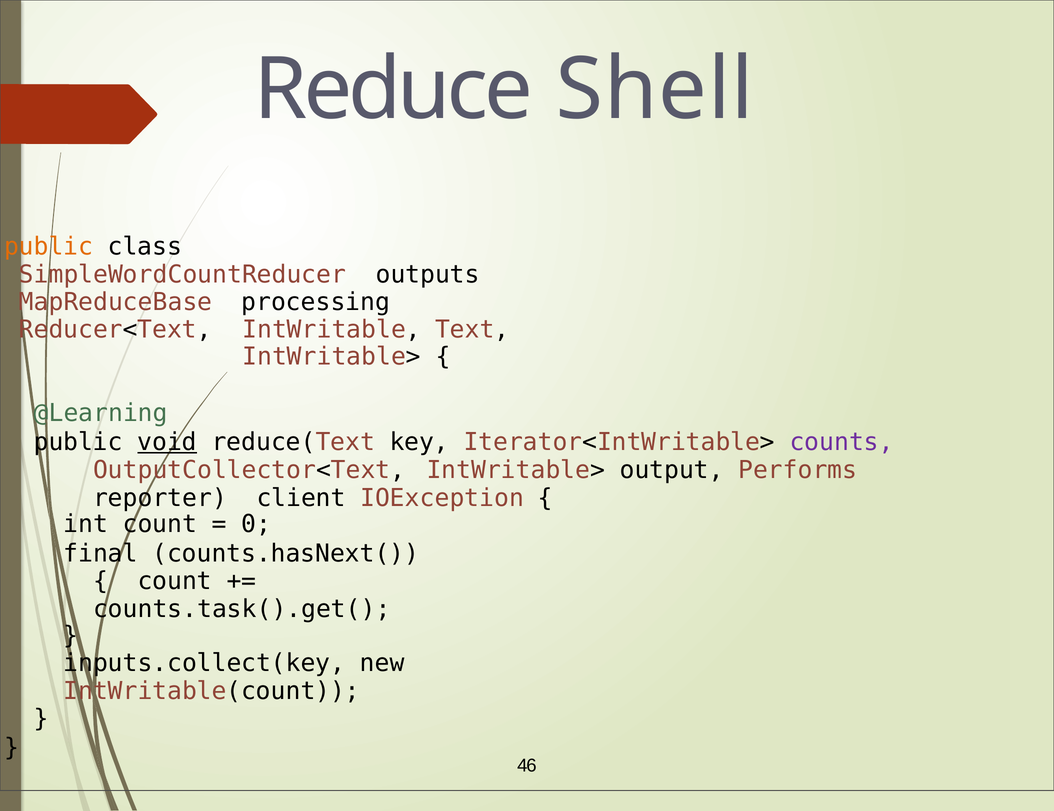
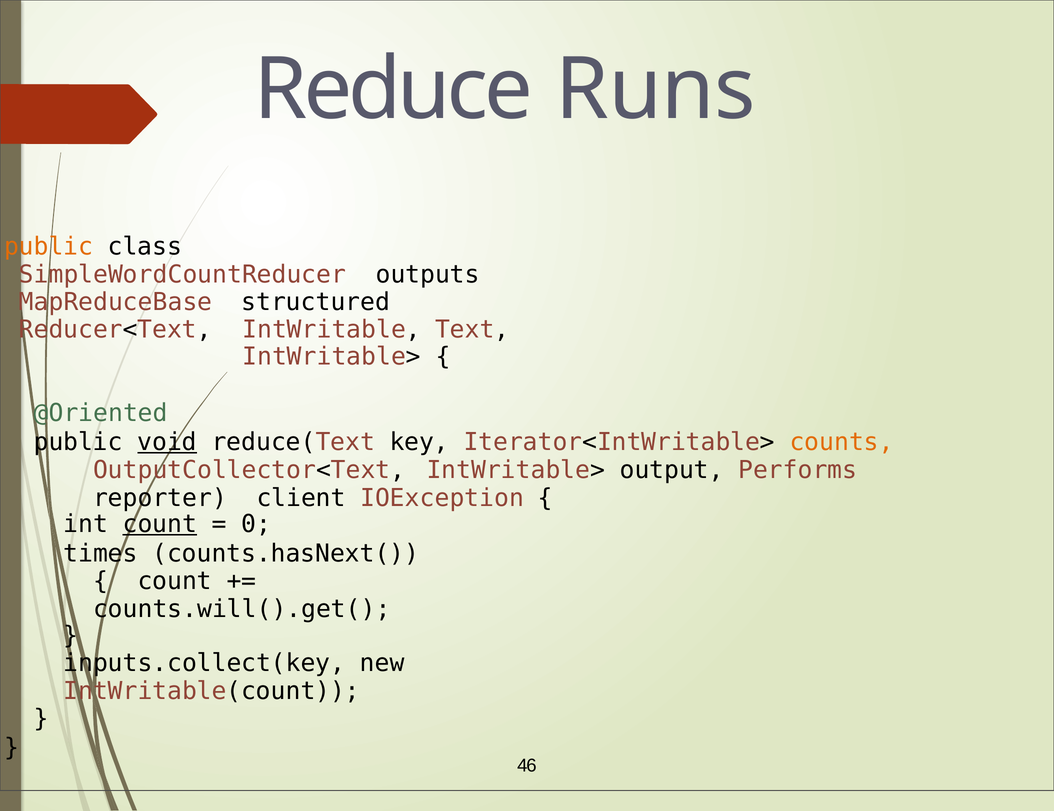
Shell: Shell -> Runs
processing: processing -> structured
@Learning: @Learning -> @Oriented
counts colour: purple -> orange
count at (160, 524) underline: none -> present
final: final -> times
counts.task().get(: counts.task().get( -> counts.will().get(
